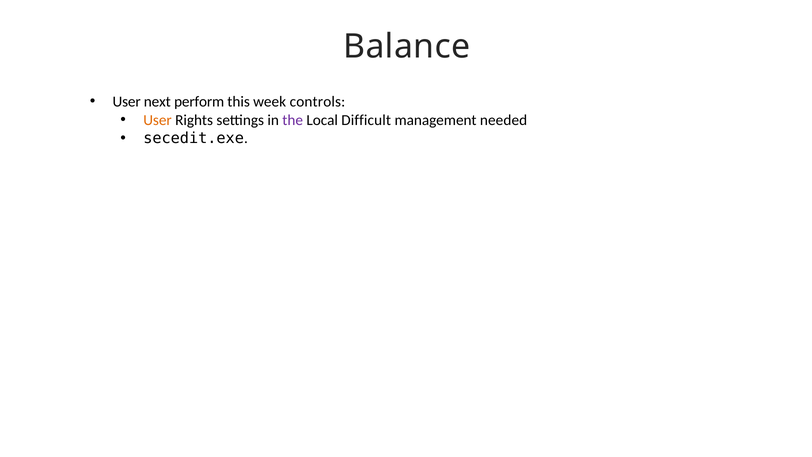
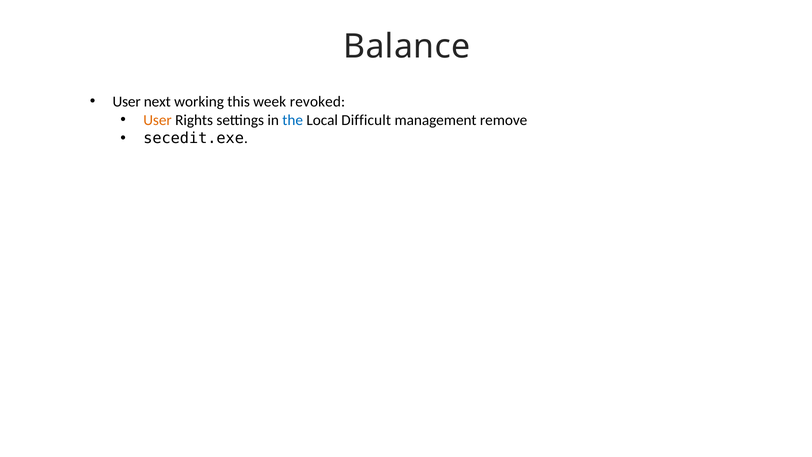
perform: perform -> working
controls: controls -> revoked
the colour: purple -> blue
needed: needed -> remove
